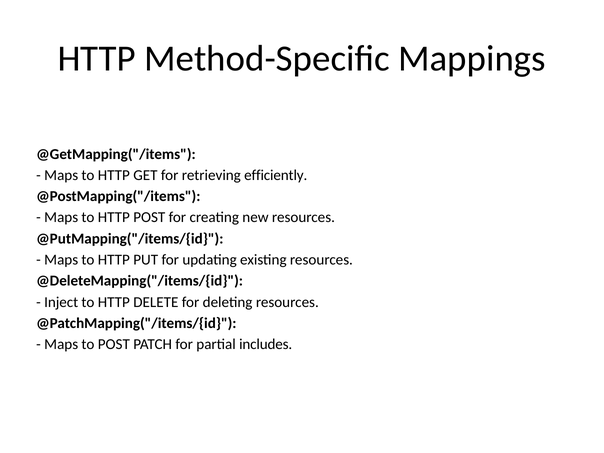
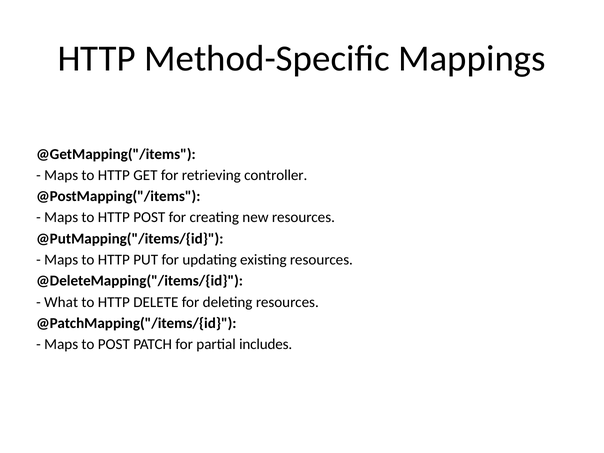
efficiently: efficiently -> controller
Inject: Inject -> What
